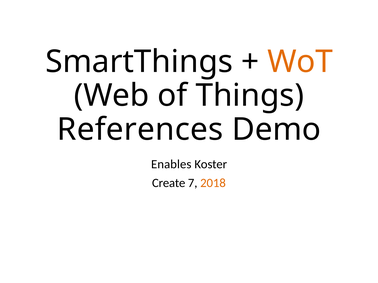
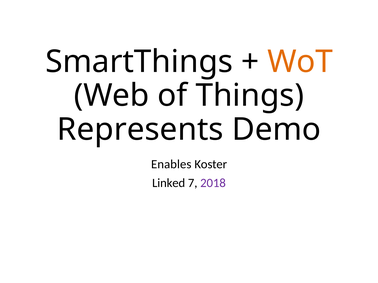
References: References -> Represents
Create: Create -> Linked
2018 colour: orange -> purple
